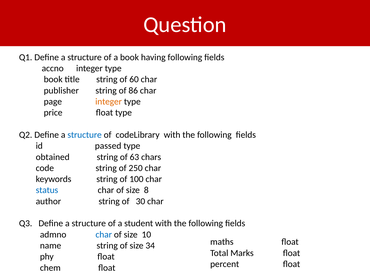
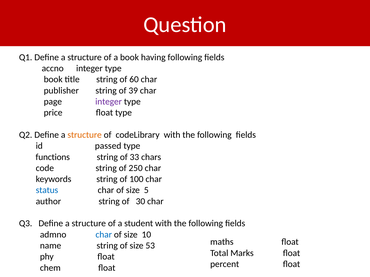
86: 86 -> 39
integer at (109, 102) colour: orange -> purple
structure at (85, 135) colour: blue -> orange
obtained: obtained -> functions
63: 63 -> 33
8: 8 -> 5
34: 34 -> 53
